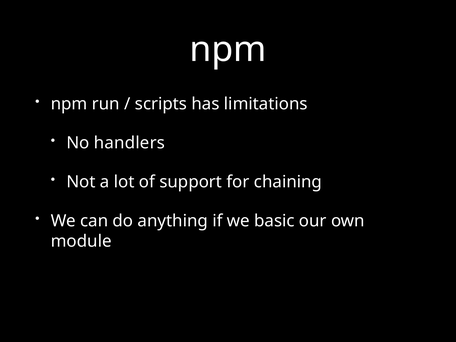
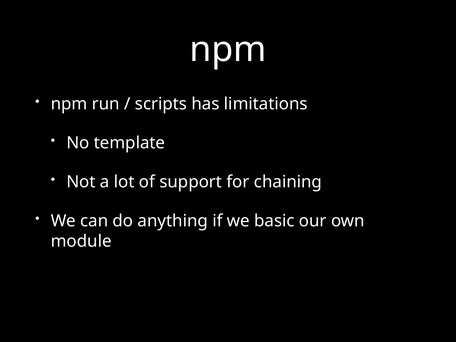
handlers: handlers -> template
